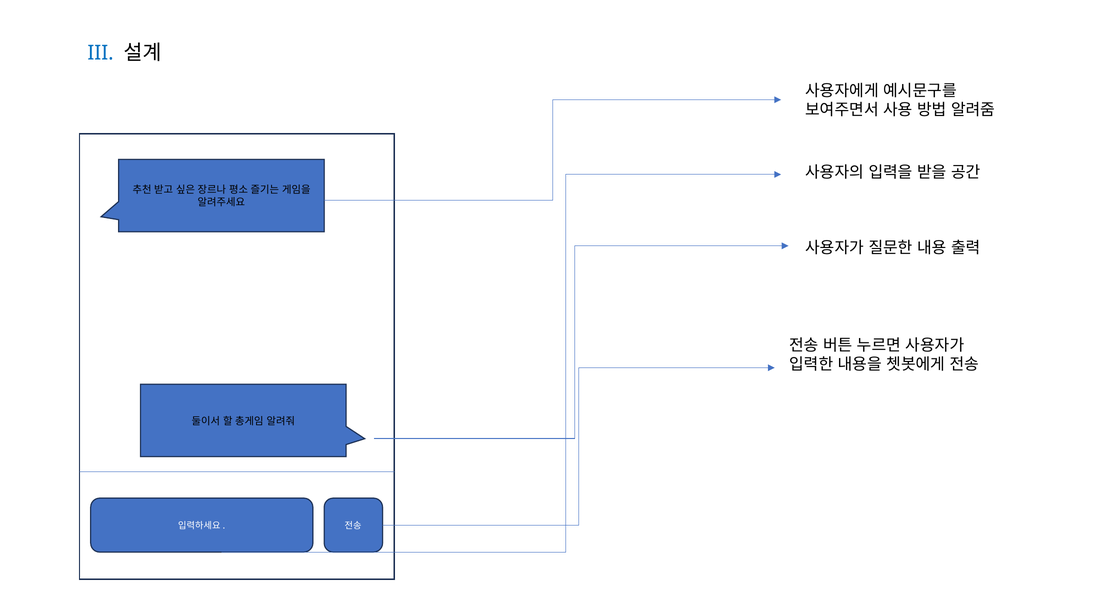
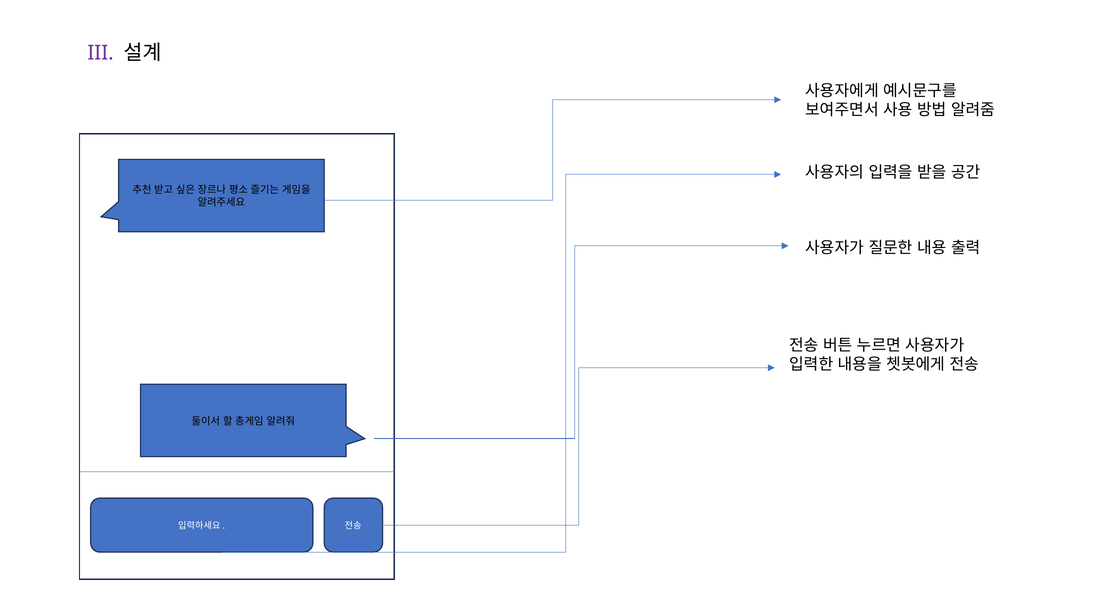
III colour: blue -> purple
